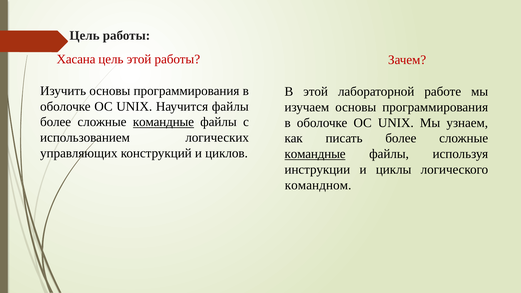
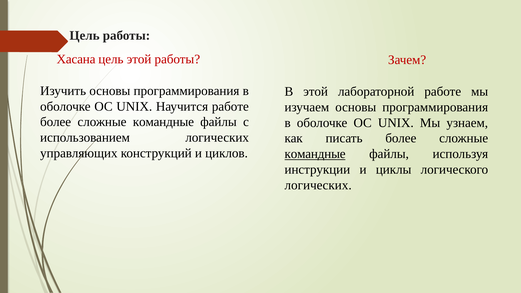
Научится файлы: файлы -> работе
командные at (163, 122) underline: present -> none
командном at (318, 185): командном -> логических
